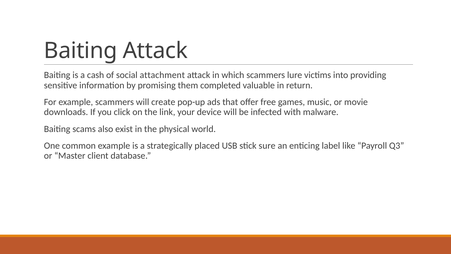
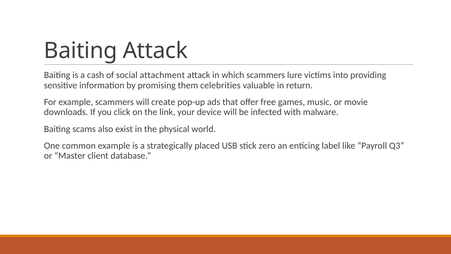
completed: completed -> celebrities
sure: sure -> zero
